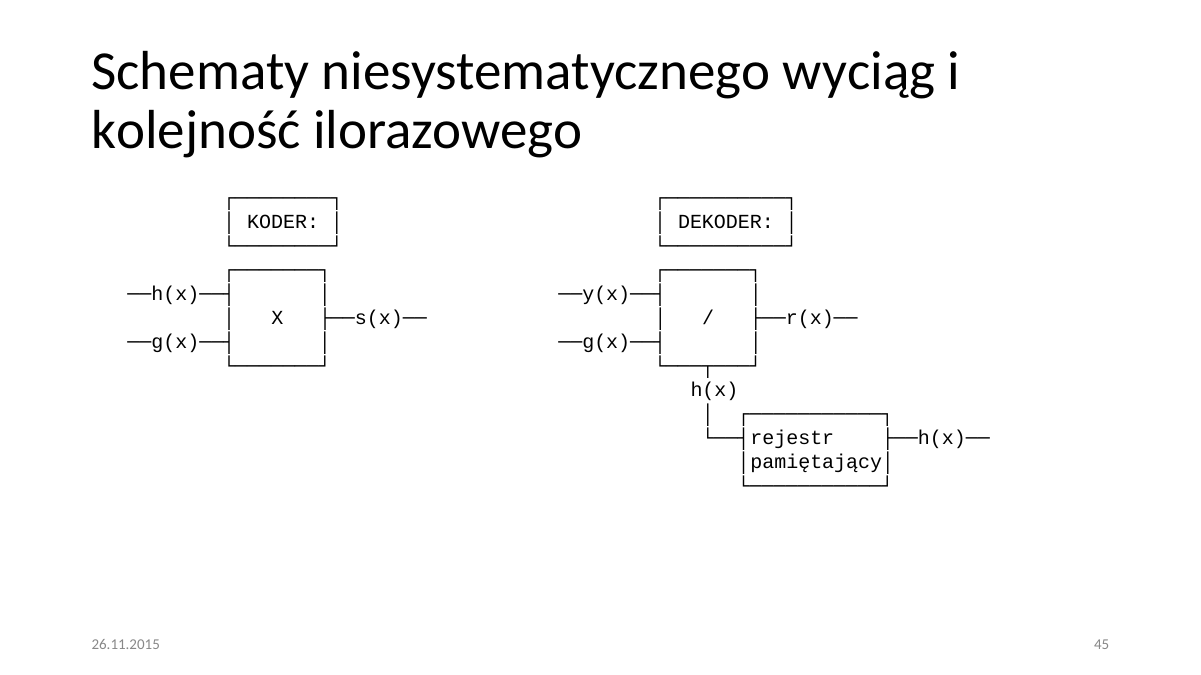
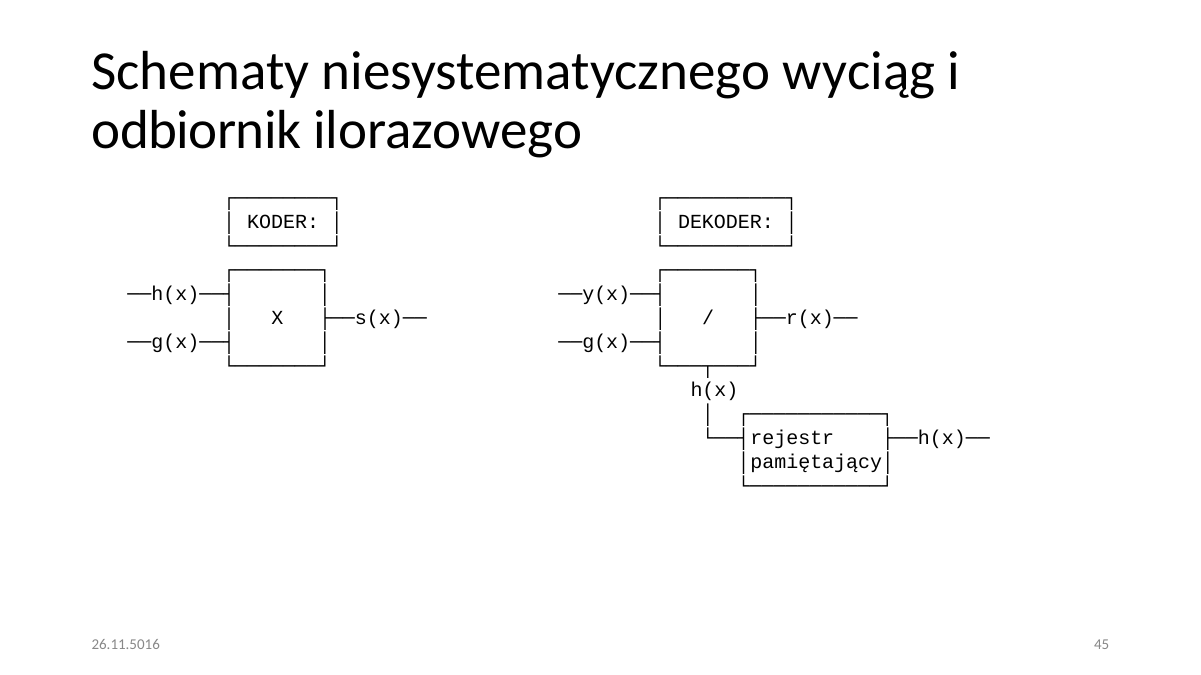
kolejność: kolejność -> odbiornik
26.11.2015: 26.11.2015 -> 26.11.5016
